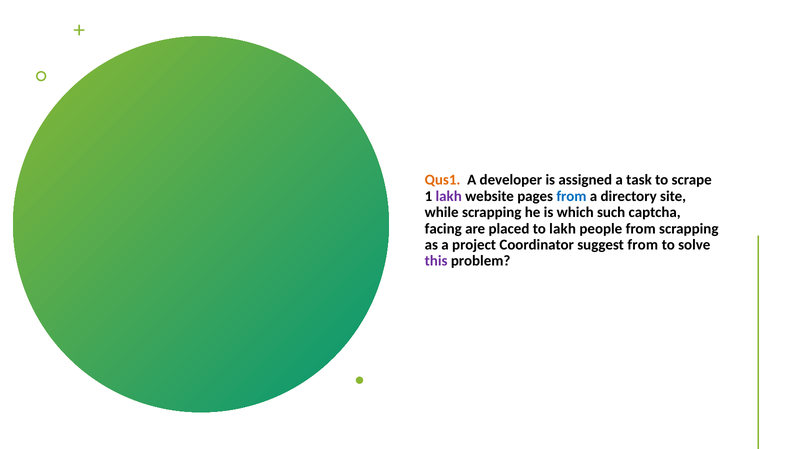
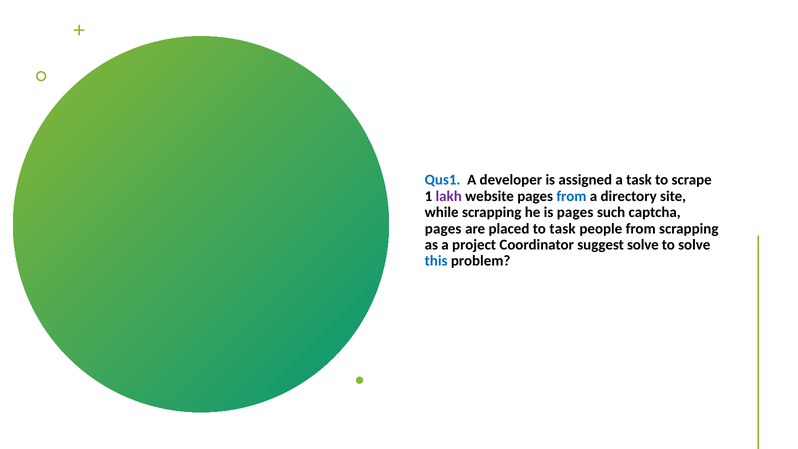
Qus1 colour: orange -> blue
is which: which -> pages
facing at (443, 228): facing -> pages
to lakh: lakh -> task
suggest from: from -> solve
this colour: purple -> blue
